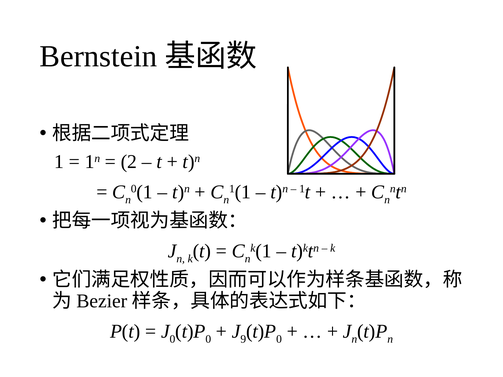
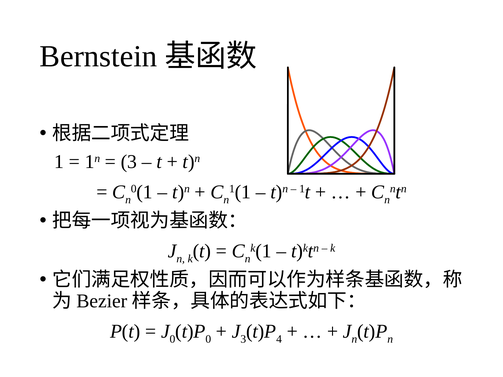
2 at (129, 162): 2 -> 3
9 at (243, 339): 9 -> 3
0 at (279, 339): 0 -> 4
